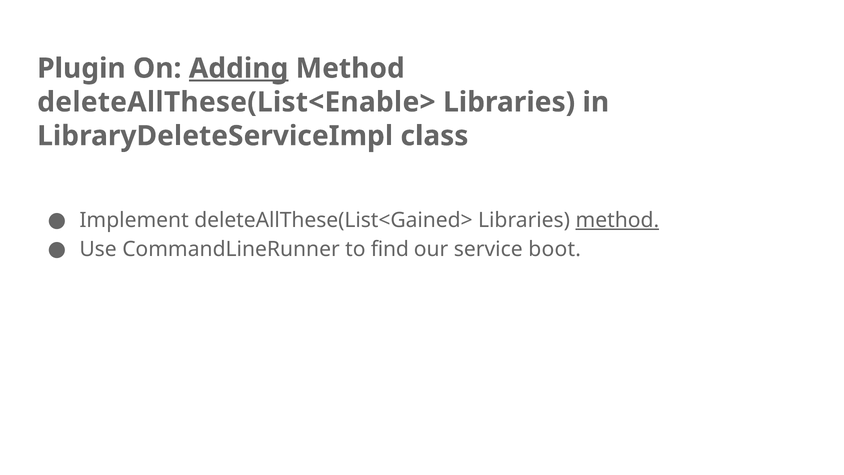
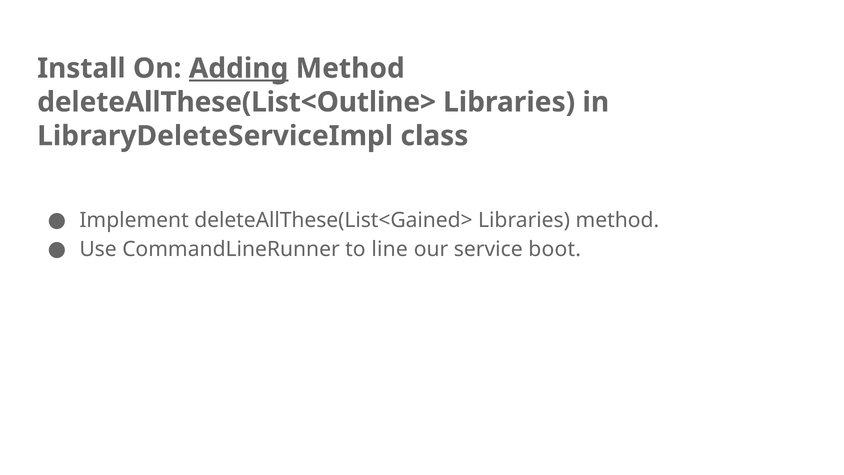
Plugin: Plugin -> Install
deleteAllThese(List<Enable>: deleteAllThese(List<Enable> -> deleteAllThese(List<Outline>
method at (617, 220) underline: present -> none
find: find -> line
